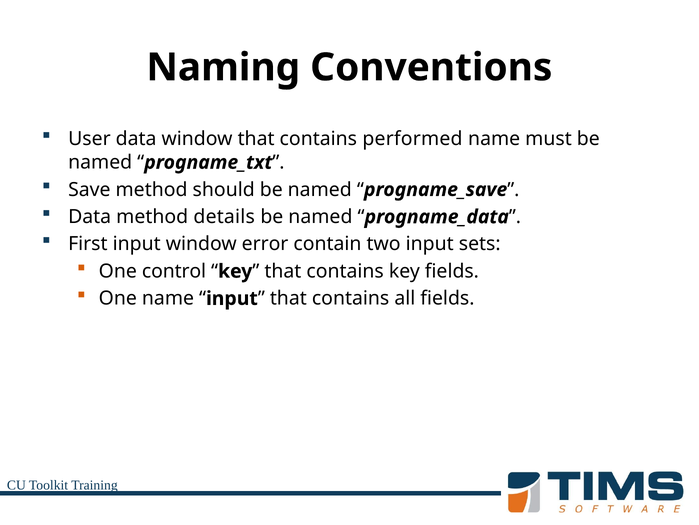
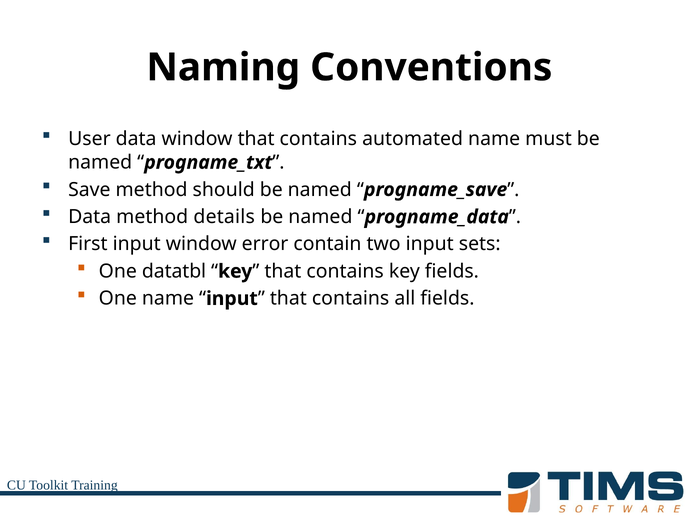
performed: performed -> automated
control: control -> datatbl
